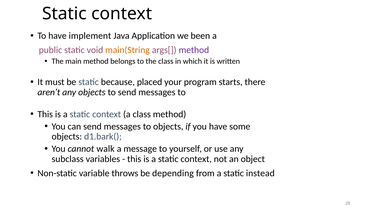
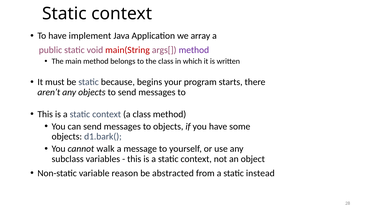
been: been -> array
main(String colour: orange -> red
placed: placed -> begins
throws: throws -> reason
depending: depending -> abstracted
